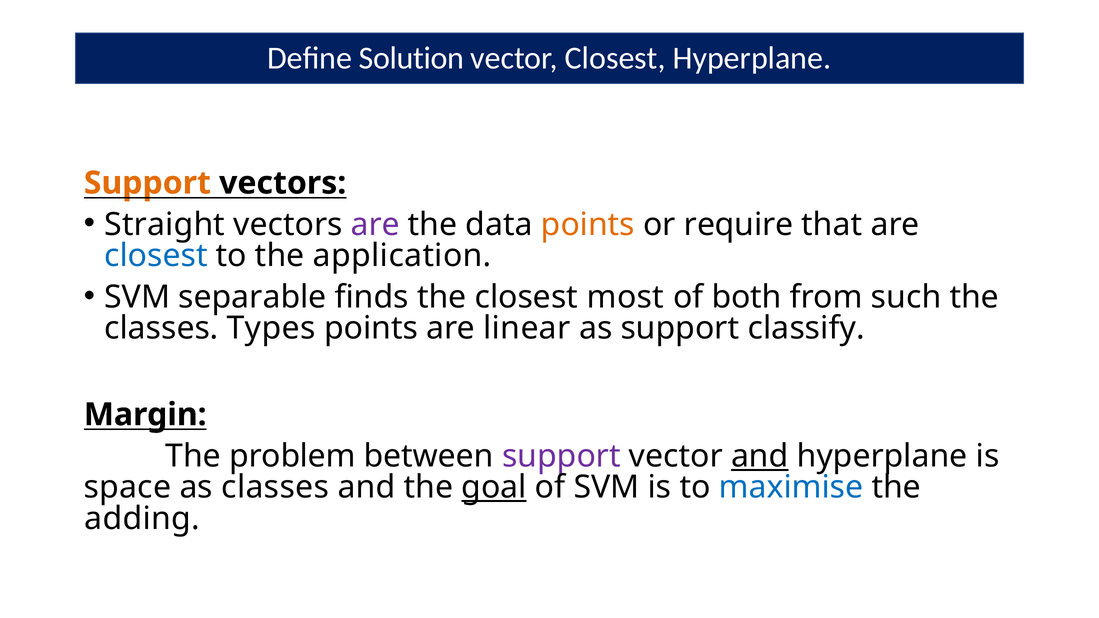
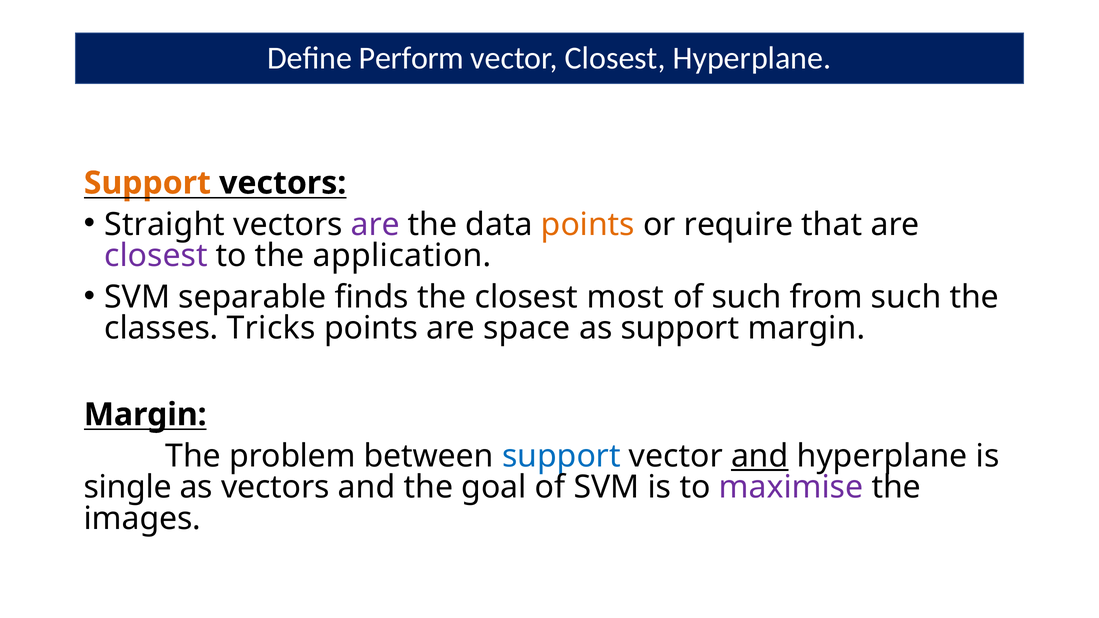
Solution: Solution -> Perform
closest at (156, 256) colour: blue -> purple
of both: both -> such
Types: Types -> Tricks
linear: linear -> space
support classify: classify -> margin
support at (561, 456) colour: purple -> blue
space: space -> single
as classes: classes -> vectors
goal underline: present -> none
maximise colour: blue -> purple
adding: adding -> images
